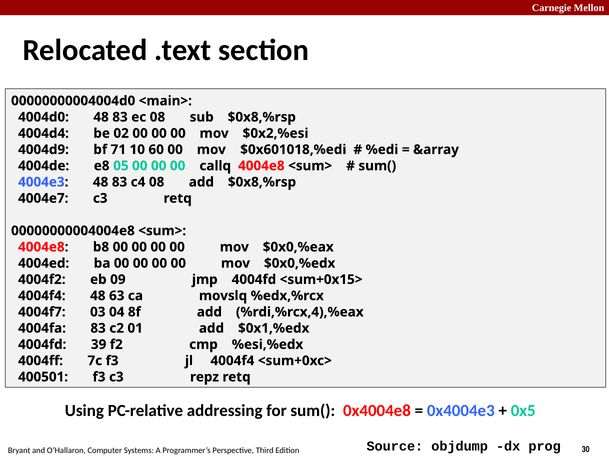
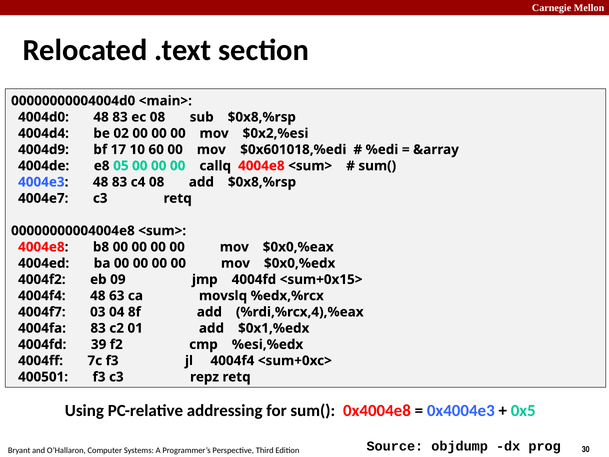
71: 71 -> 17
